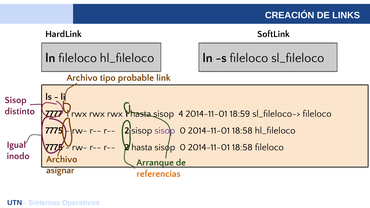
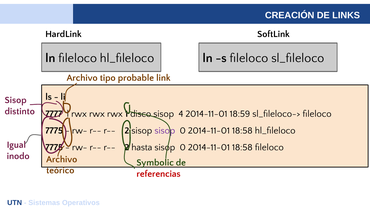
1 hasta: hasta -> disco
Arranque: Arranque -> Symbolic
asignar: asignar -> teórico
referencias colour: orange -> red
